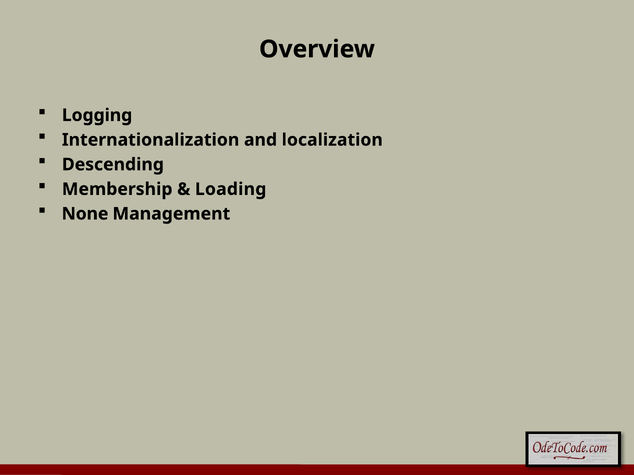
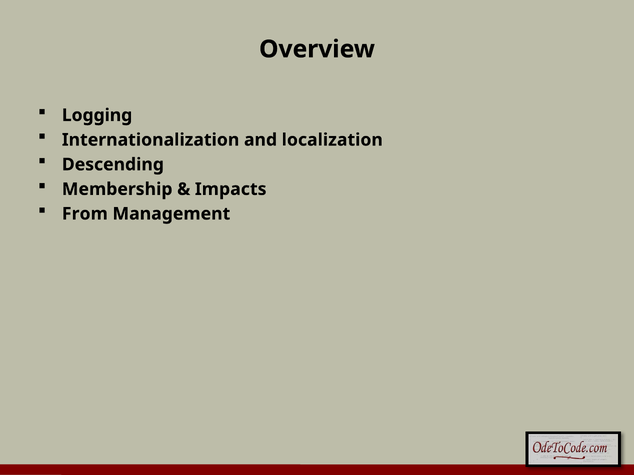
Loading: Loading -> Impacts
None: None -> From
